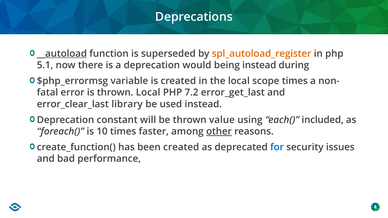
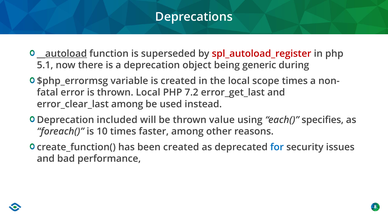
spl_autoload_register colour: orange -> red
would: would -> object
being instead: instead -> generic
error_clear_last library: library -> among
constant: constant -> included
included: included -> specifies
other underline: present -> none
